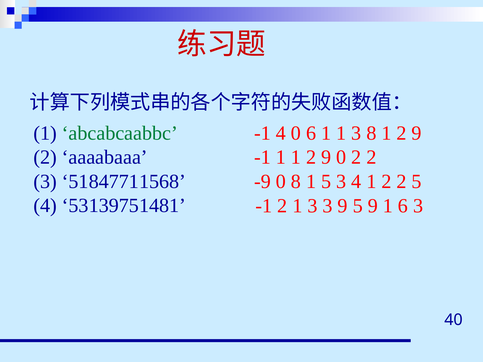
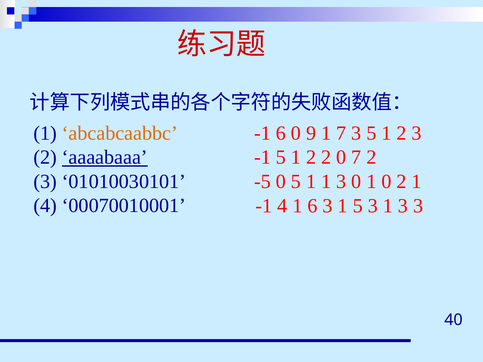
abcabcaabbc colour: green -> orange
-1 4: 4 -> 6
0 6: 6 -> 9
1 at (341, 133): 1 -> 7
3 8: 8 -> 5
9 at (417, 133): 9 -> 3
aaaabaaa underline: none -> present
-1 1: 1 -> 5
9 at (326, 157): 9 -> 2
0 2: 2 -> 7
51847711568: 51847711568 -> 01010030101
-9: -9 -> -5
0 8: 8 -> 5
1 5: 5 -> 1
3 4: 4 -> 0
2 at (386, 182): 2 -> 0
2 5: 5 -> 1
53139751481: 53139751481 -> 00070010001
-1 2: 2 -> 4
3 at (313, 206): 3 -> 6
9 at (343, 206): 9 -> 1
5 9: 9 -> 3
6 at (403, 206): 6 -> 3
